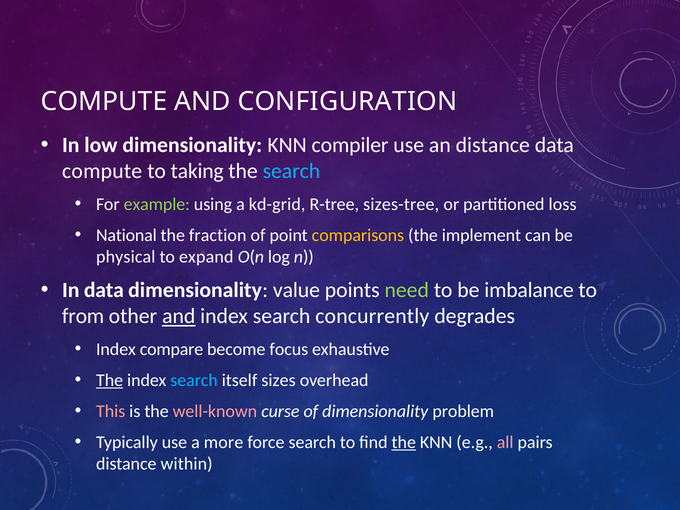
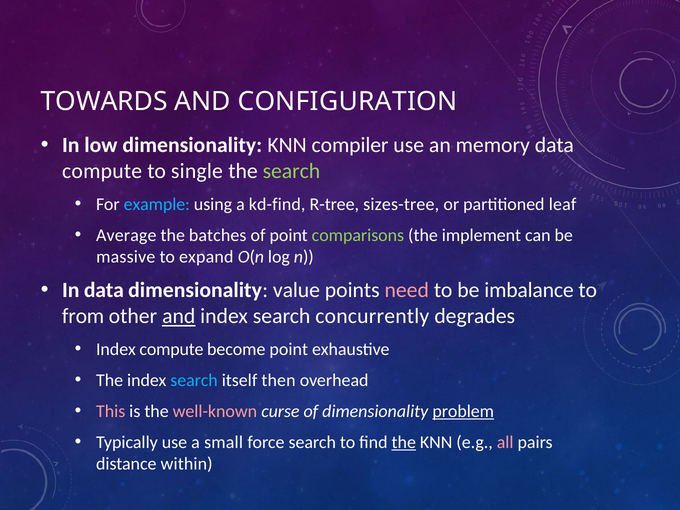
COMPUTE at (104, 101): COMPUTE -> TOWARDS
an distance: distance -> memory
taking: taking -> single
search at (291, 171) colour: light blue -> light green
example colour: light green -> light blue
kd-grid: kd-grid -> kd-find
loss: loss -> leaf
National: National -> Average
fraction: fraction -> batches
comparisons colour: yellow -> light green
physical: physical -> massive
need colour: light green -> pink
Index compare: compare -> compute
become focus: focus -> point
The at (110, 380) underline: present -> none
sizes: sizes -> then
problem underline: none -> present
more: more -> small
